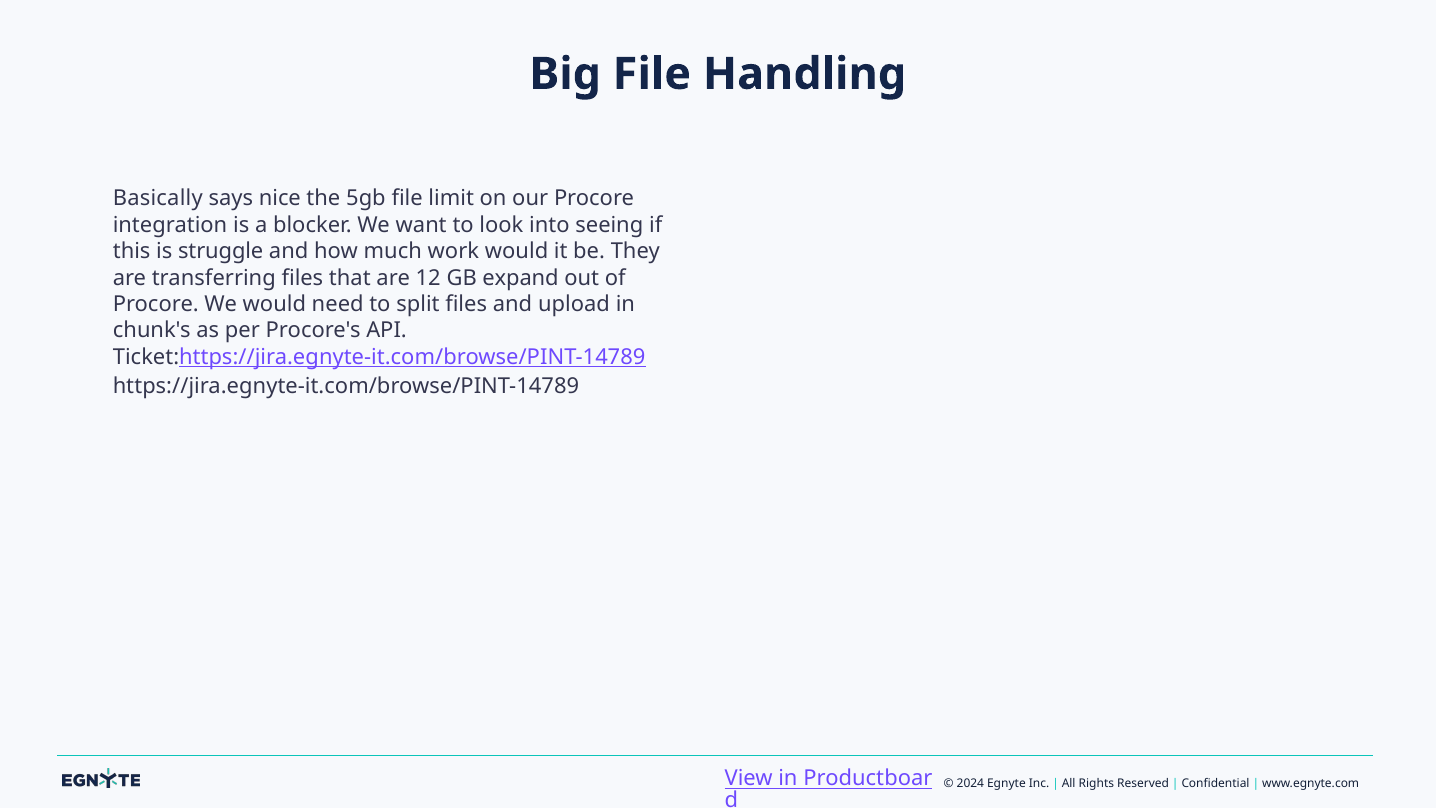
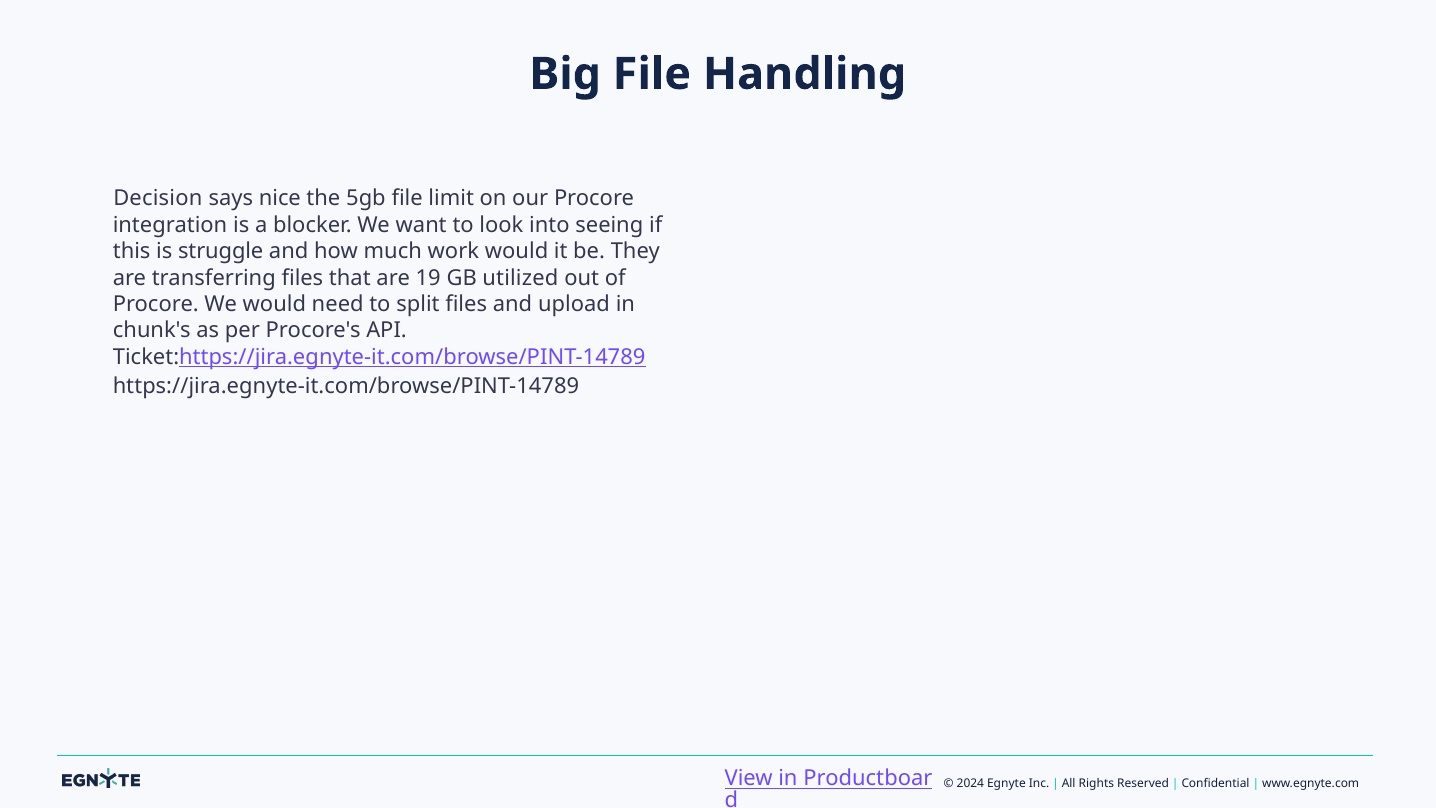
Basically: Basically -> Decision
12: 12 -> 19
expand: expand -> utilized
